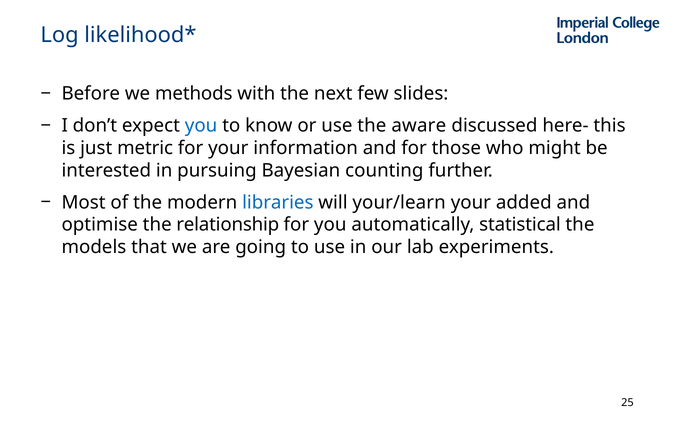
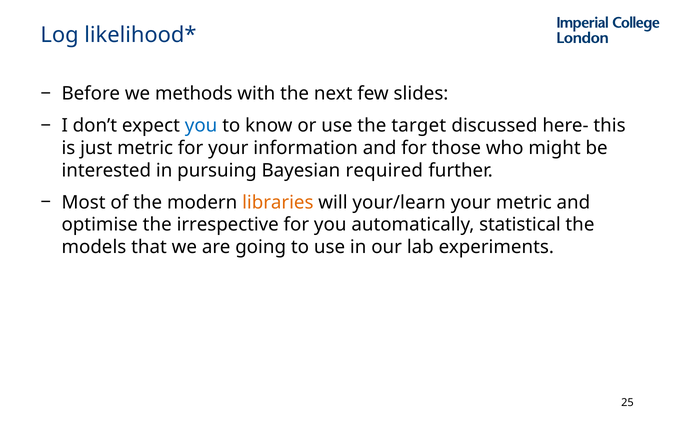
aware: aware -> target
counting: counting -> required
libraries colour: blue -> orange
your added: added -> metric
relationship: relationship -> irrespective
